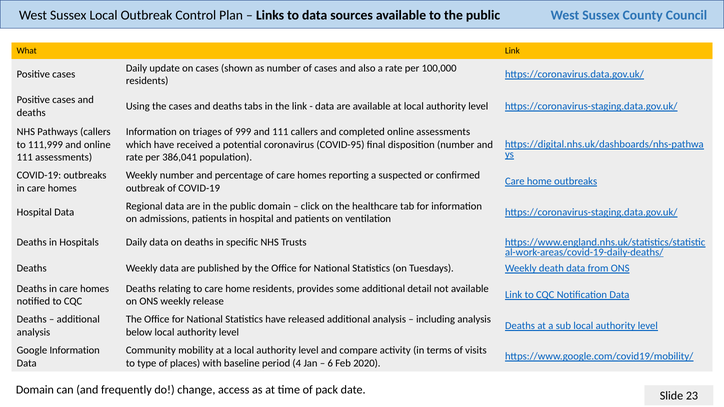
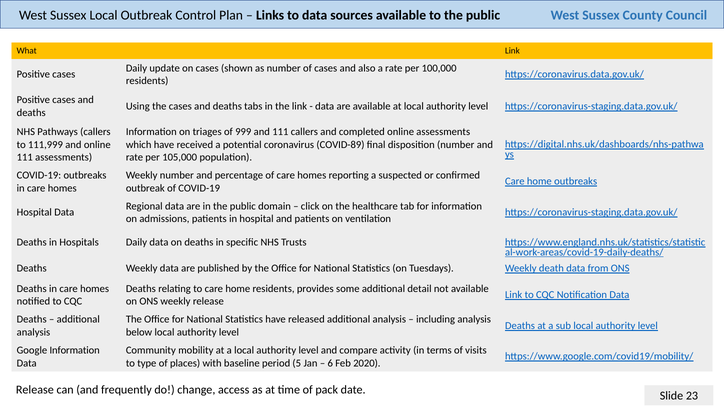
COVID-95: COVID-95 -> COVID-89
386,041: 386,041 -> 105,000
4: 4 -> 5
Domain at (35, 390): Domain -> Release
